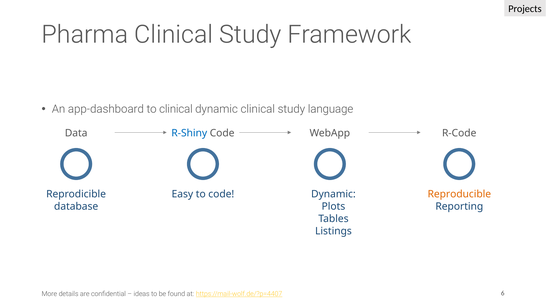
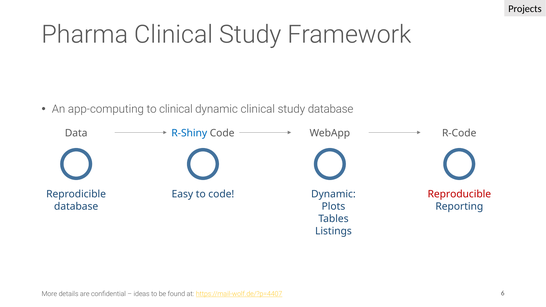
app-dashboard: app-dashboard -> app-computing
study language: language -> database
Reproducible colour: orange -> red
